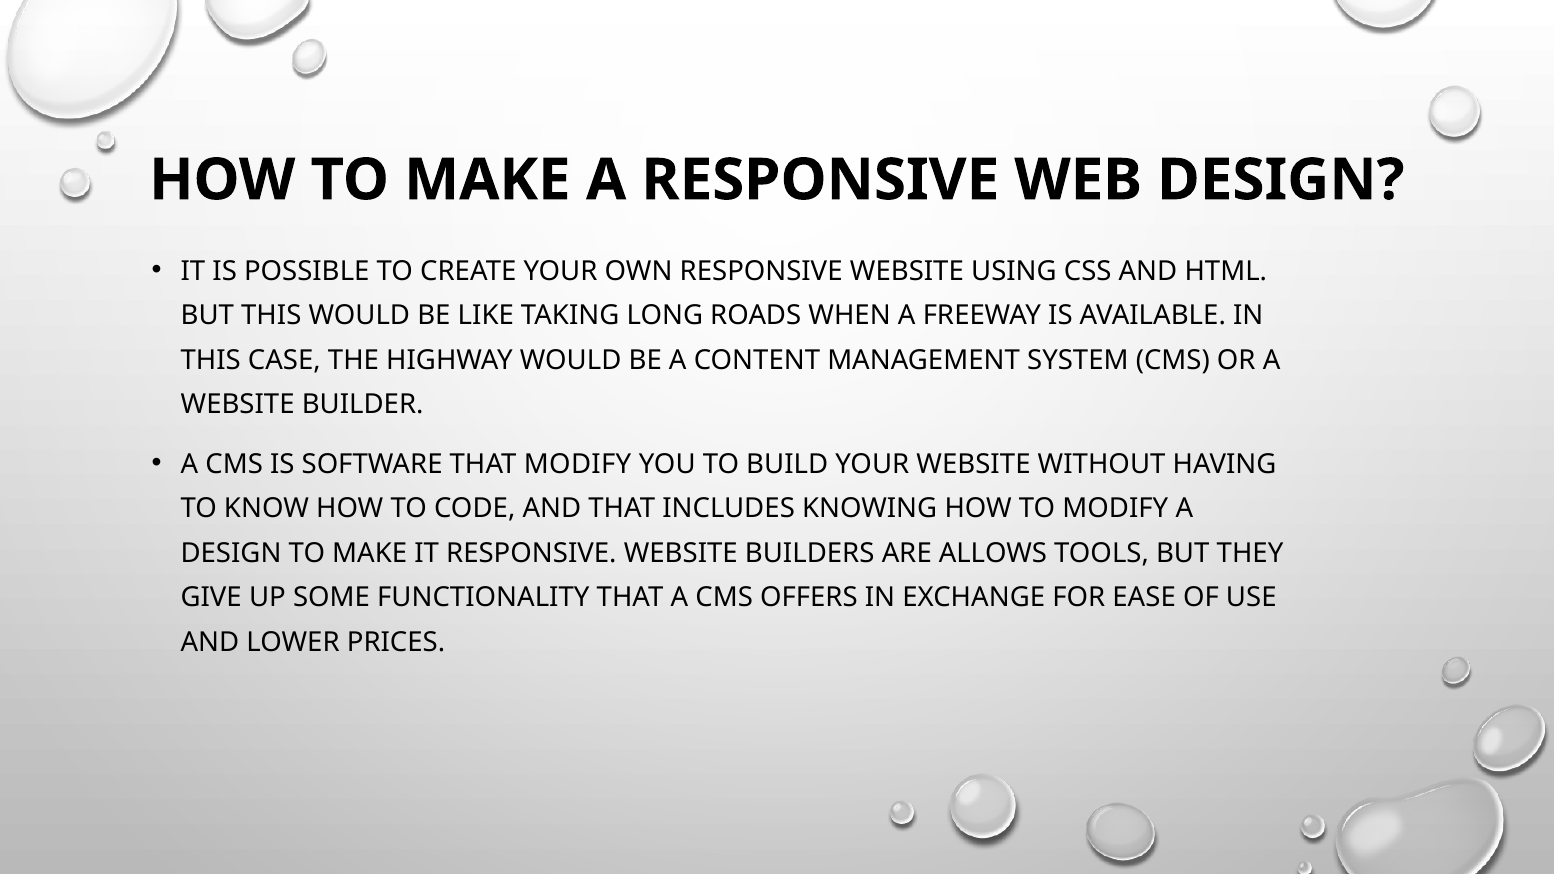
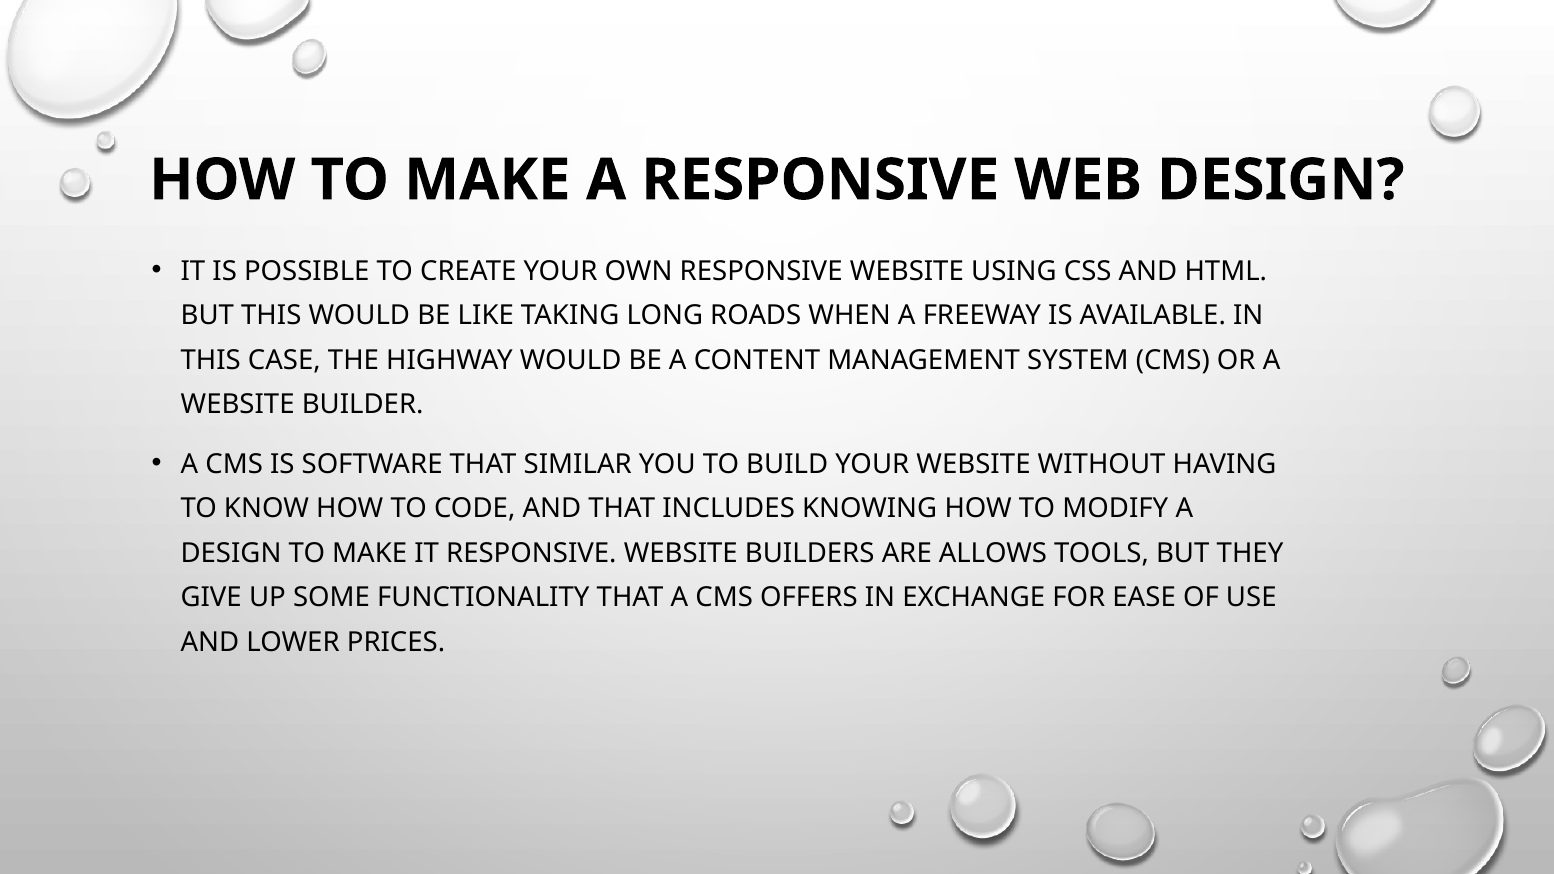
THAT MODIFY: MODIFY -> SIMILAR
